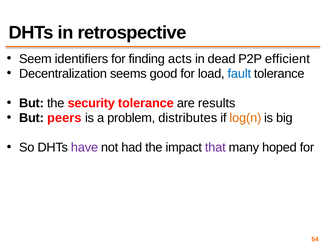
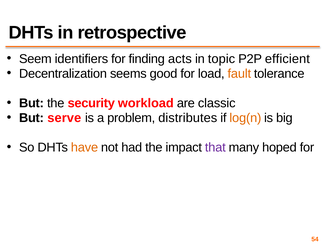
dead: dead -> topic
fault colour: blue -> orange
security tolerance: tolerance -> workload
results: results -> classic
peers: peers -> serve
have colour: purple -> orange
